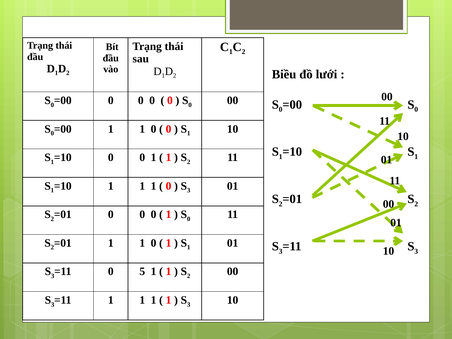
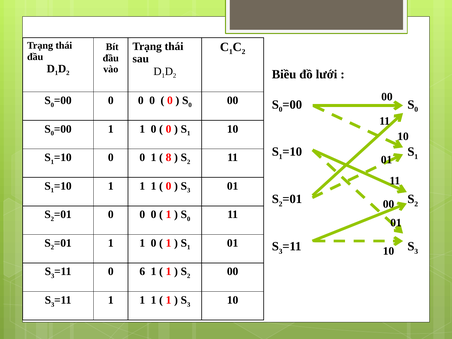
1 at (169, 157): 1 -> 8
5: 5 -> 6
